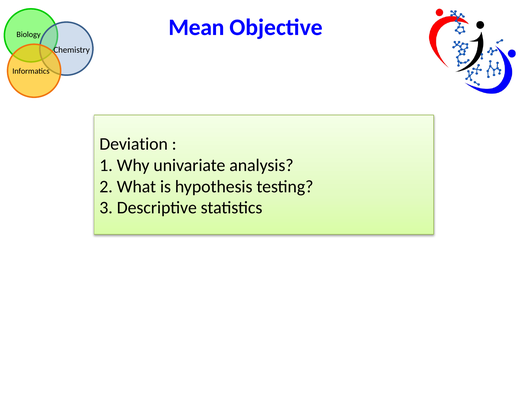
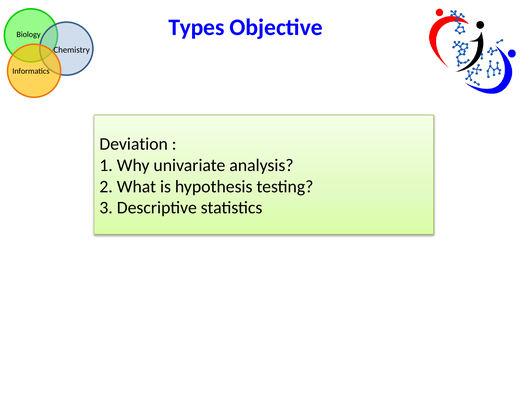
Mean: Mean -> Types
